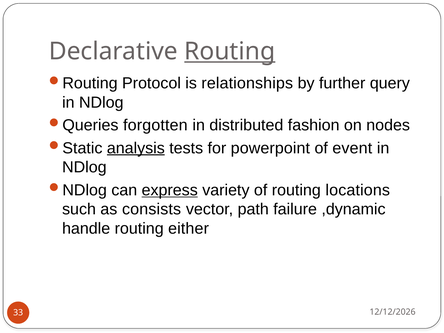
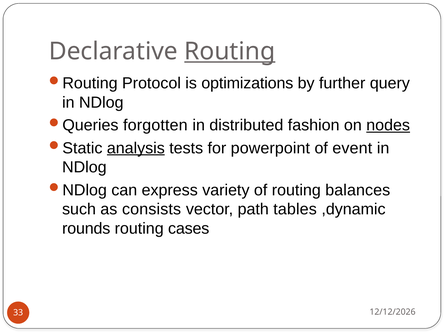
relationships: relationships -> optimizations
nodes underline: none -> present
express underline: present -> none
locations: locations -> balances
failure: failure -> tables
handle: handle -> rounds
either: either -> cases
